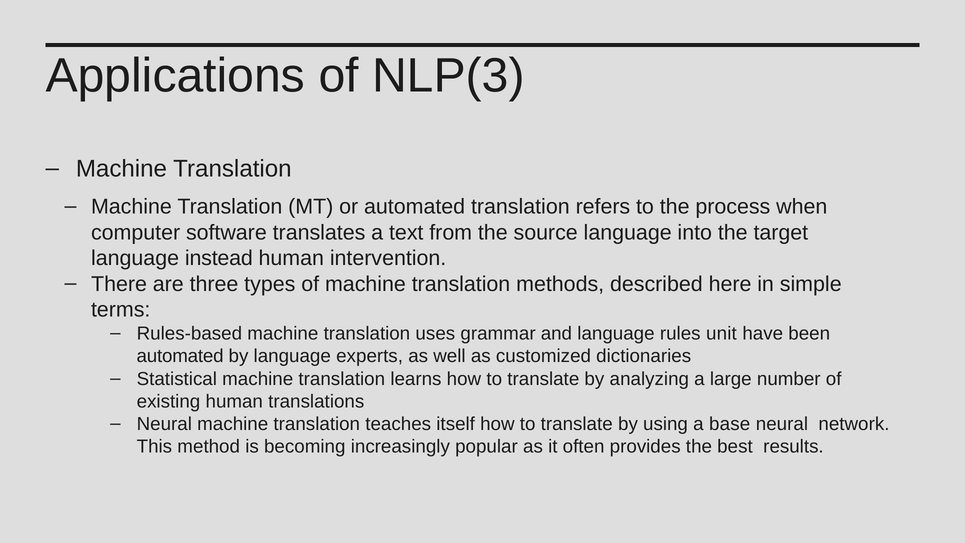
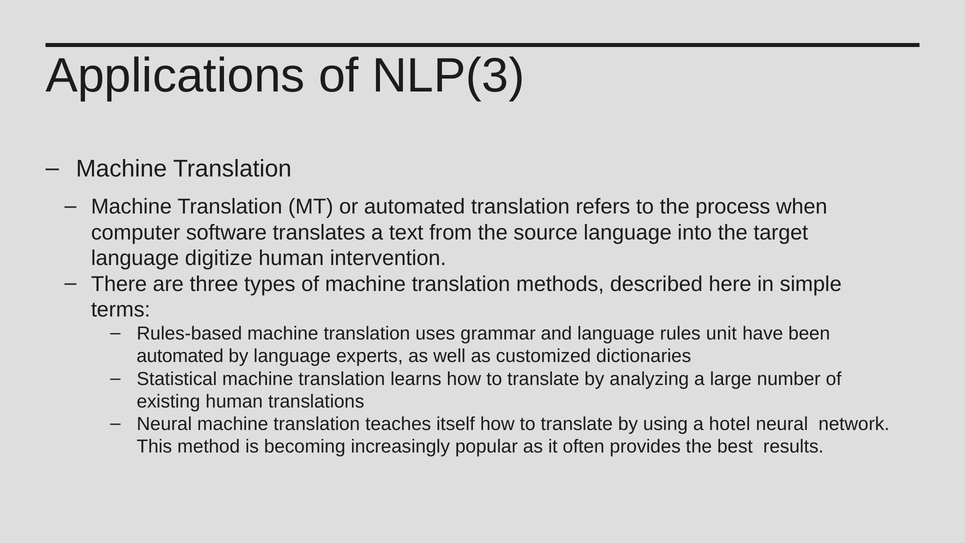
instead: instead -> digitize
base: base -> hotel
